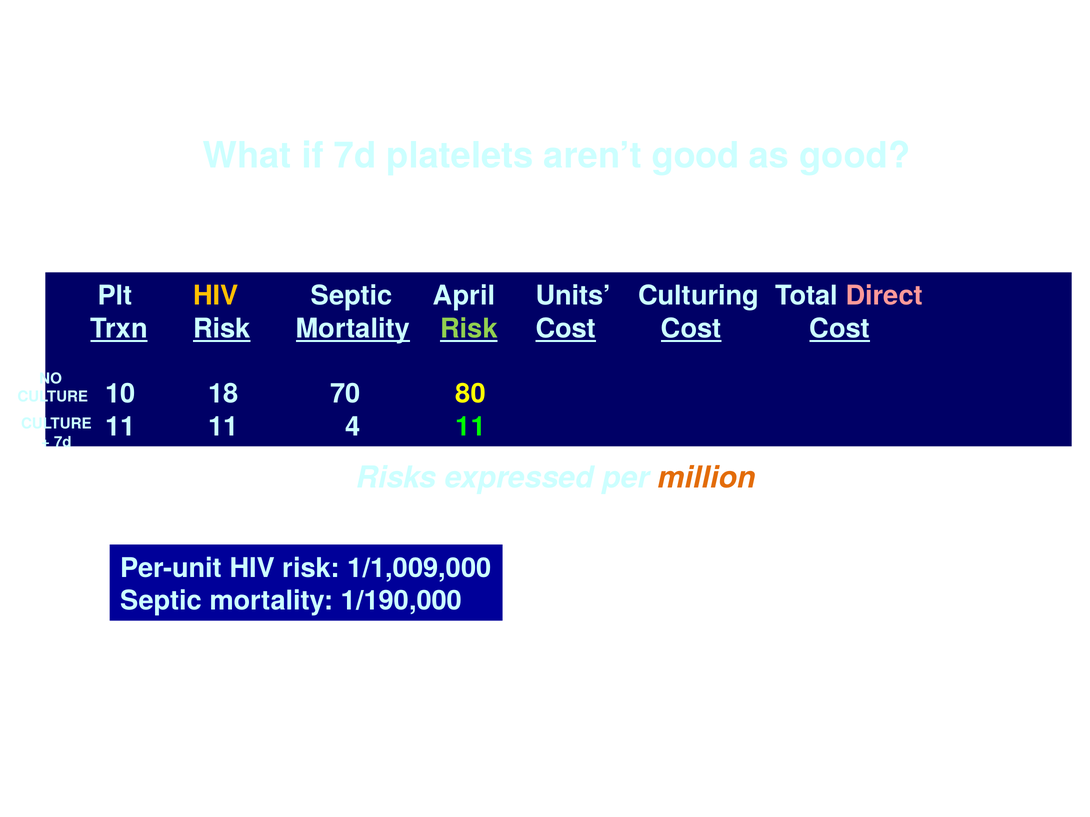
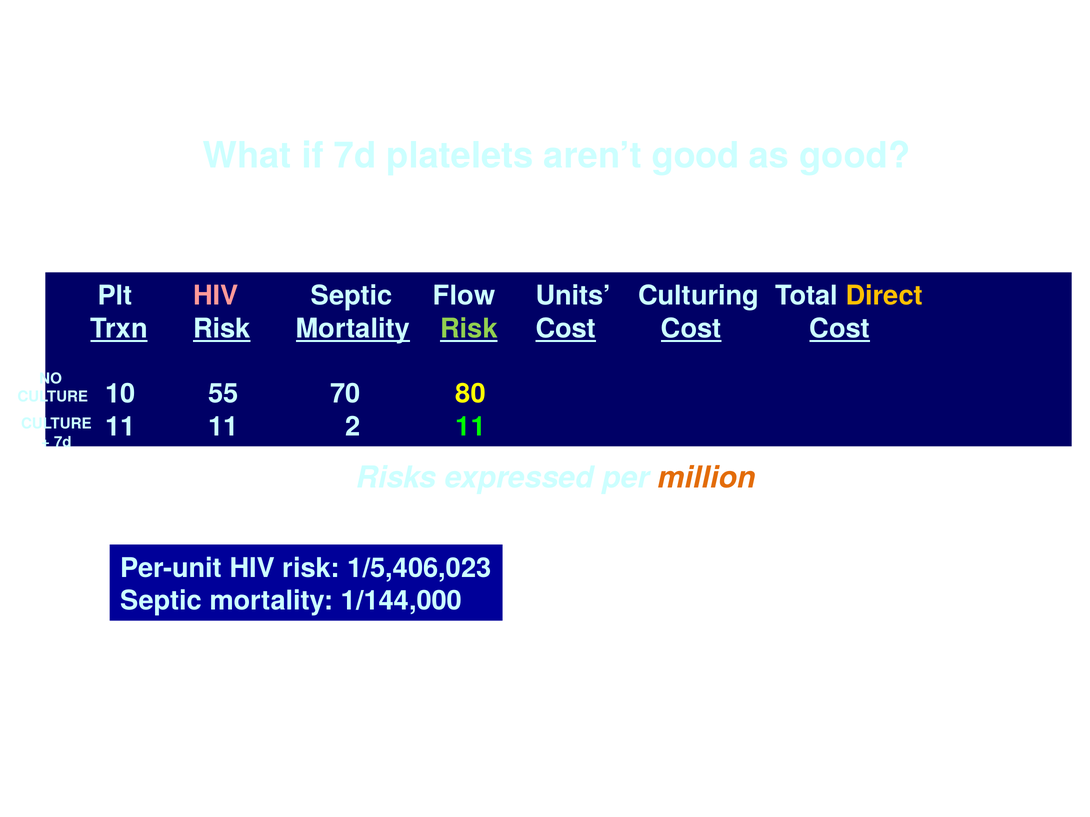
HIV at (216, 296) colour: yellow -> pink
April: April -> Flow
Direct colour: pink -> yellow
18: 18 -> 55
4: 4 -> 2
1/1,009,000: 1/1,009,000 -> 1/5,406,023
1/190,000: 1/190,000 -> 1/144,000
